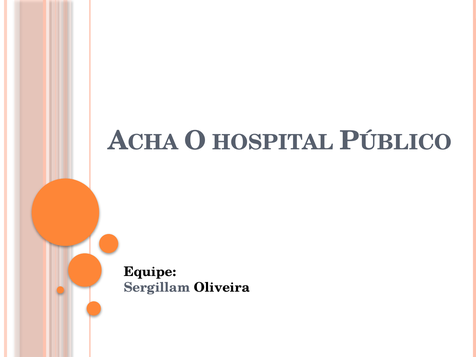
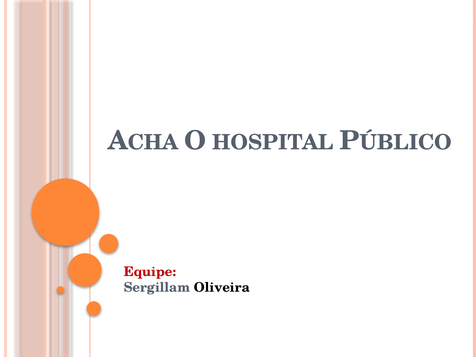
Equipe colour: black -> red
